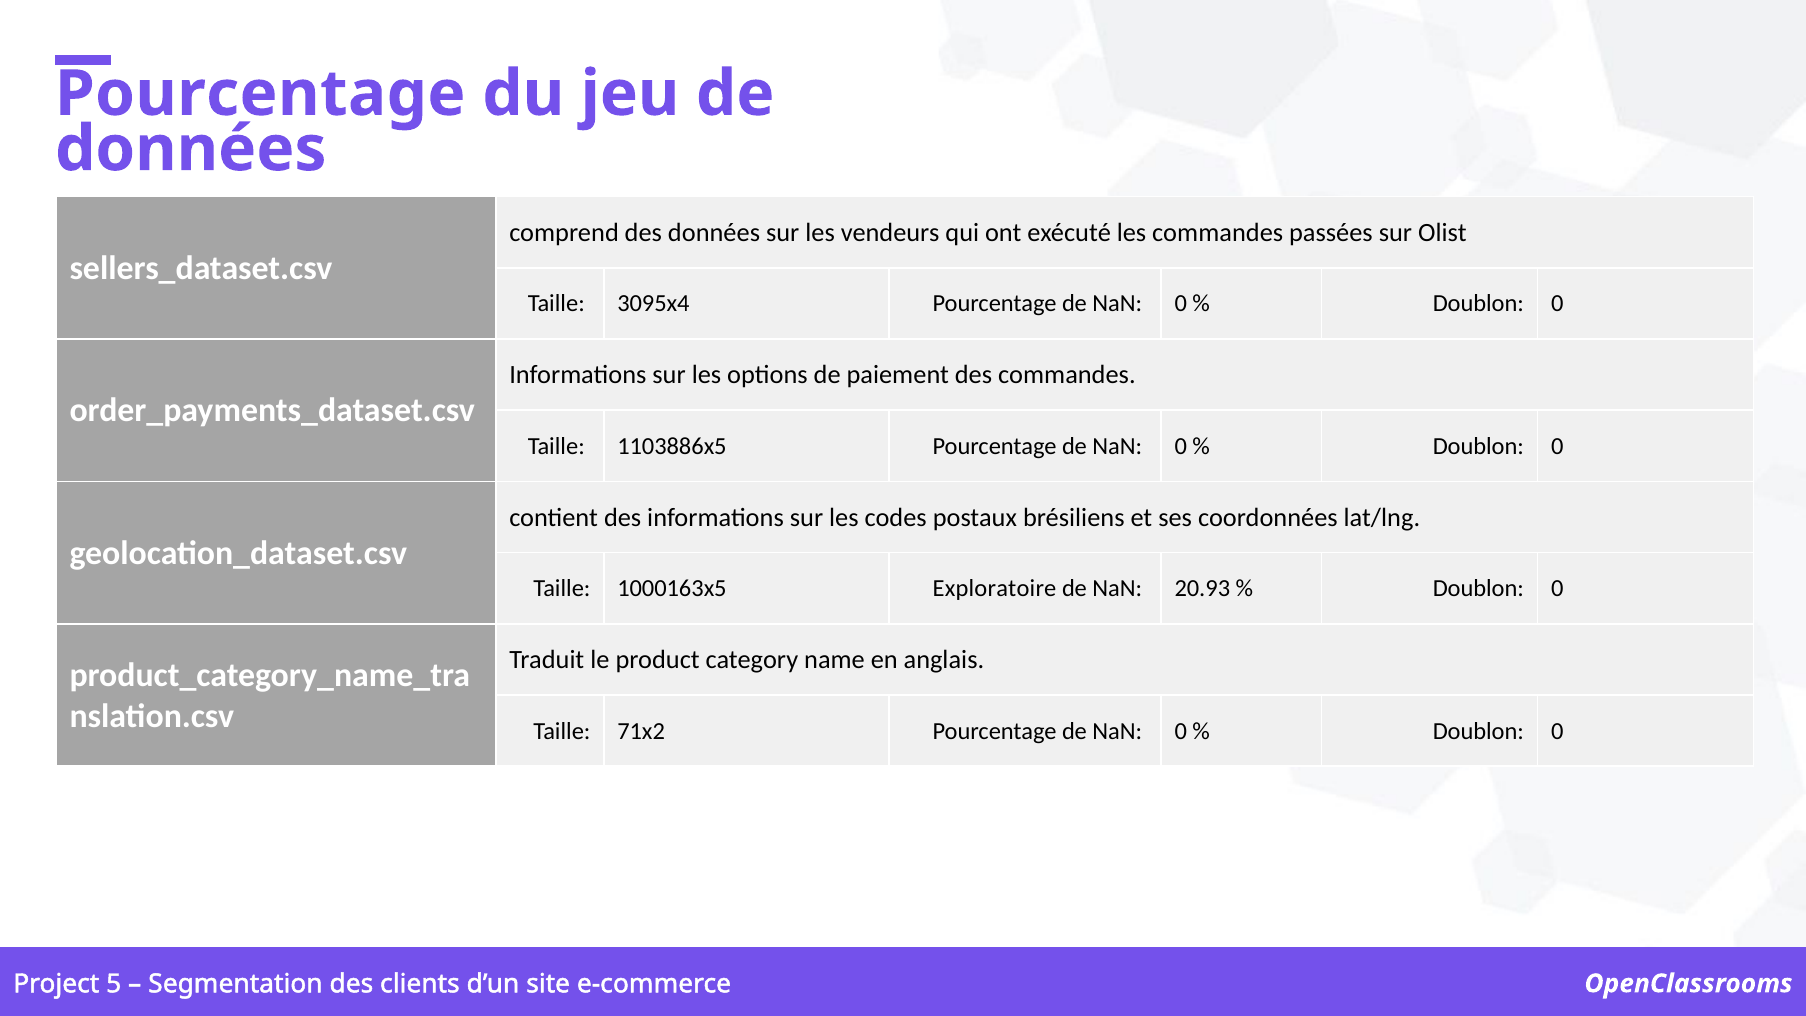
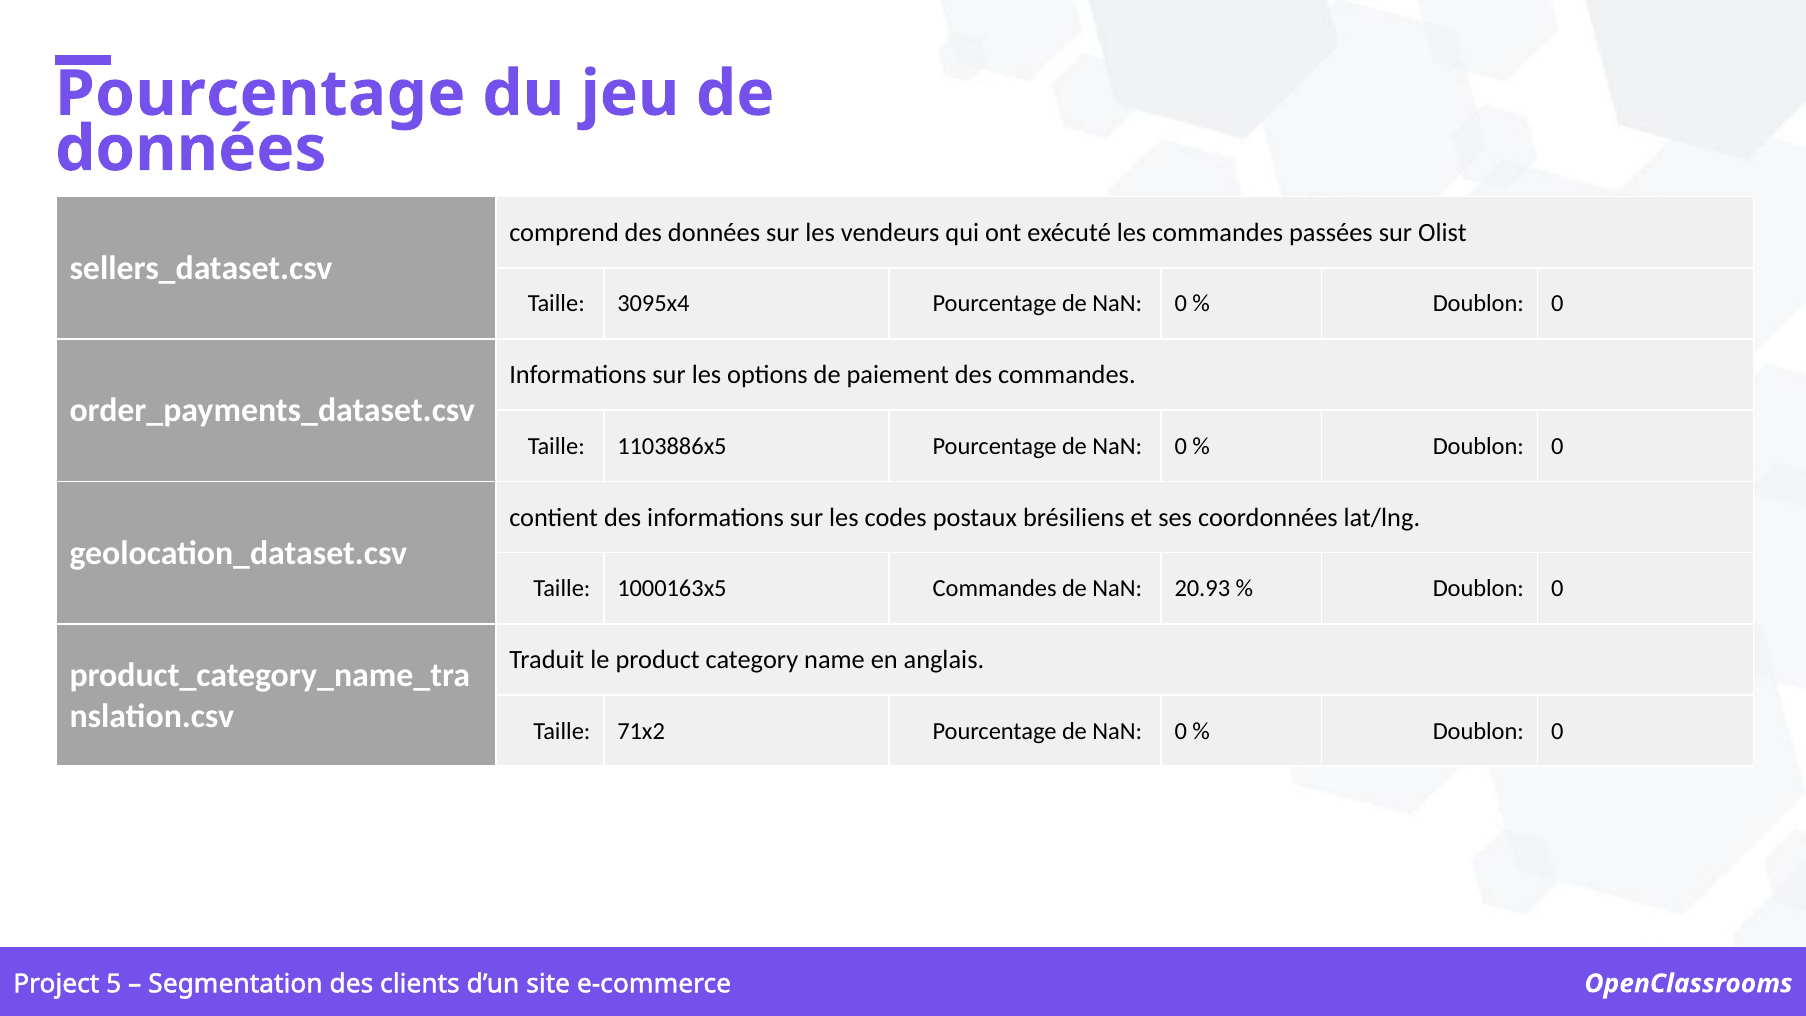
1000163x5 Exploratoire: Exploratoire -> Commandes
